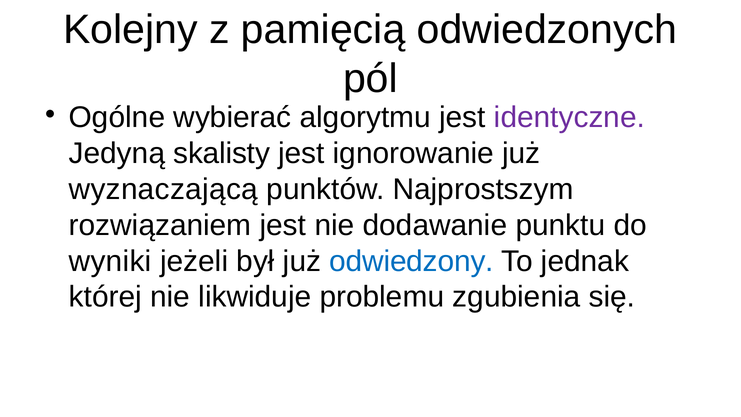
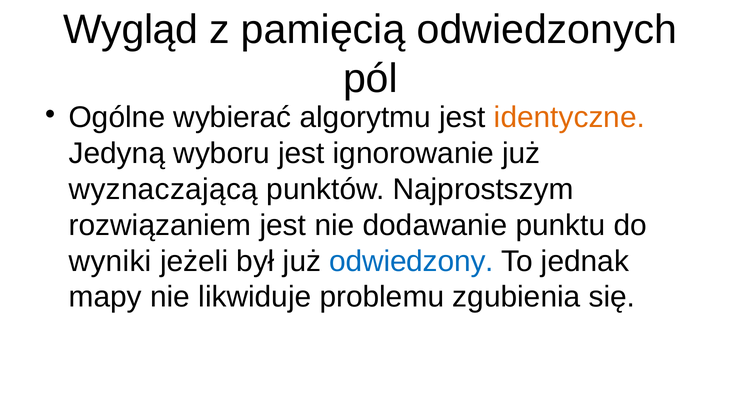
Kolejny: Kolejny -> Wygląd
identyczne colour: purple -> orange
skalisty: skalisty -> wyboru
której: której -> mapy
